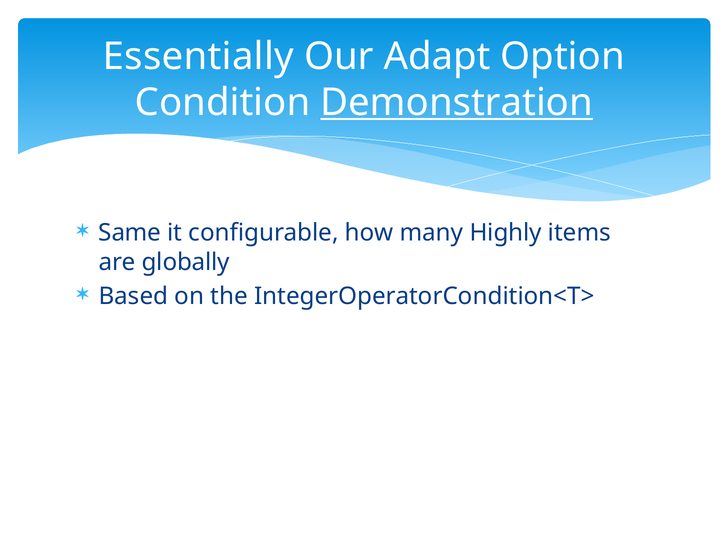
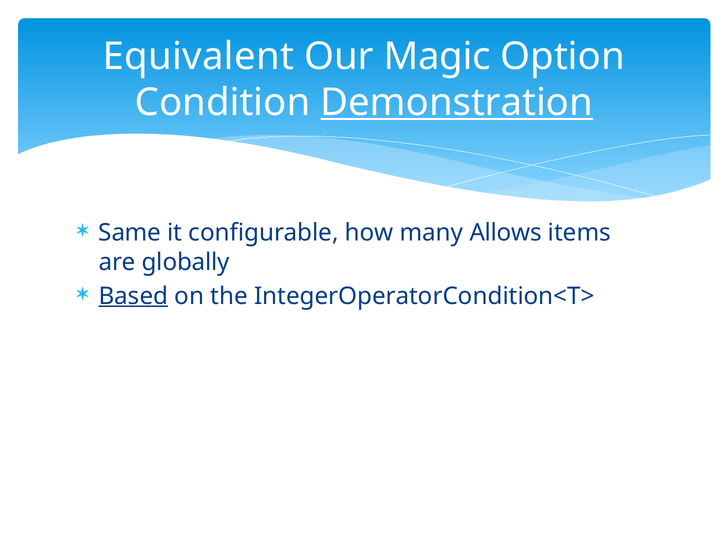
Essentially: Essentially -> Equivalent
Adapt: Adapt -> Magic
Highly: Highly -> Allows
Based underline: none -> present
